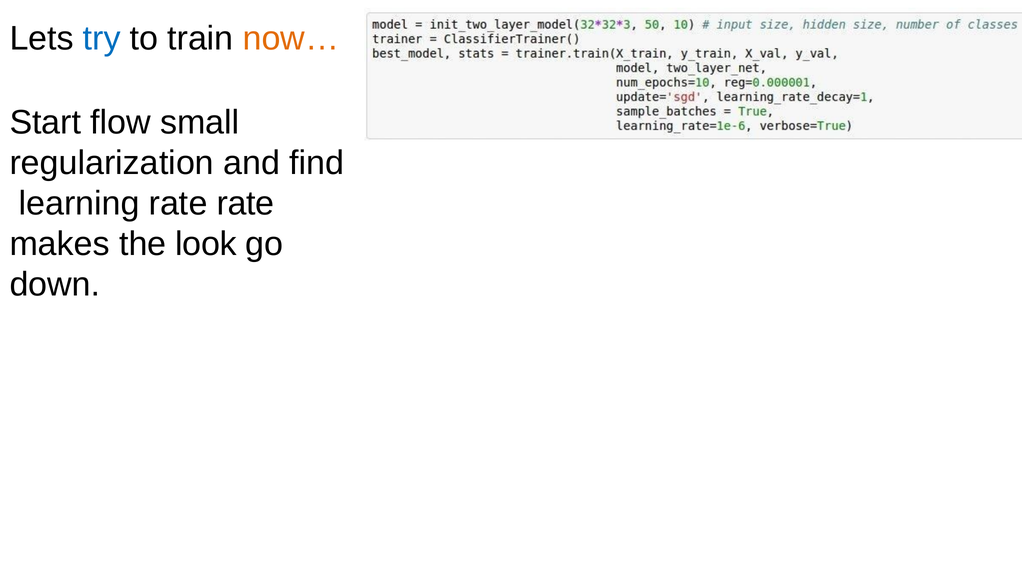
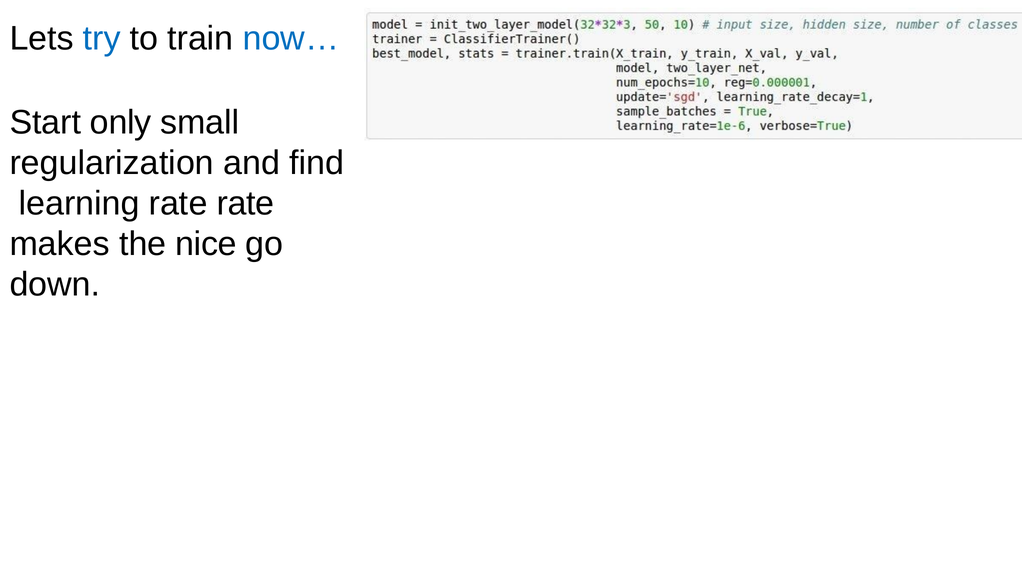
now… colour: orange -> blue
flow: flow -> only
look: look -> nice
